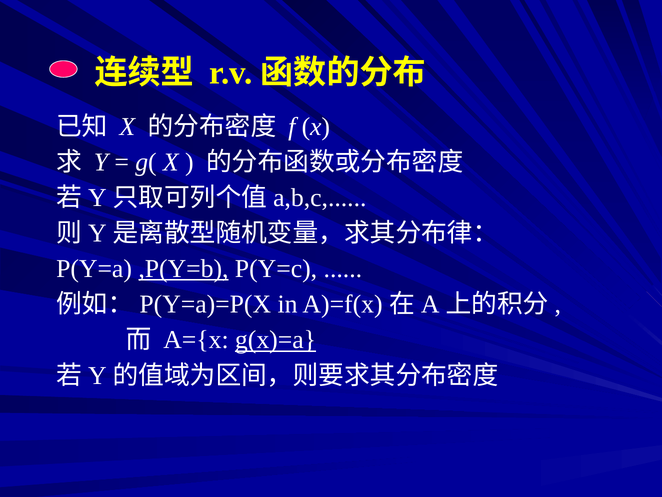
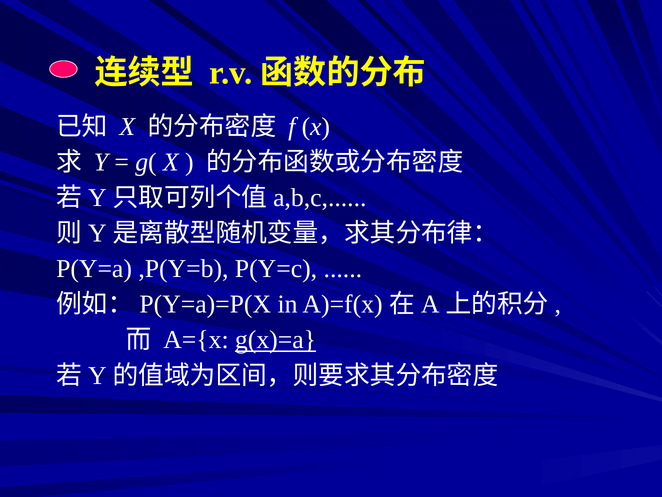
,P(Y=b underline: present -> none
